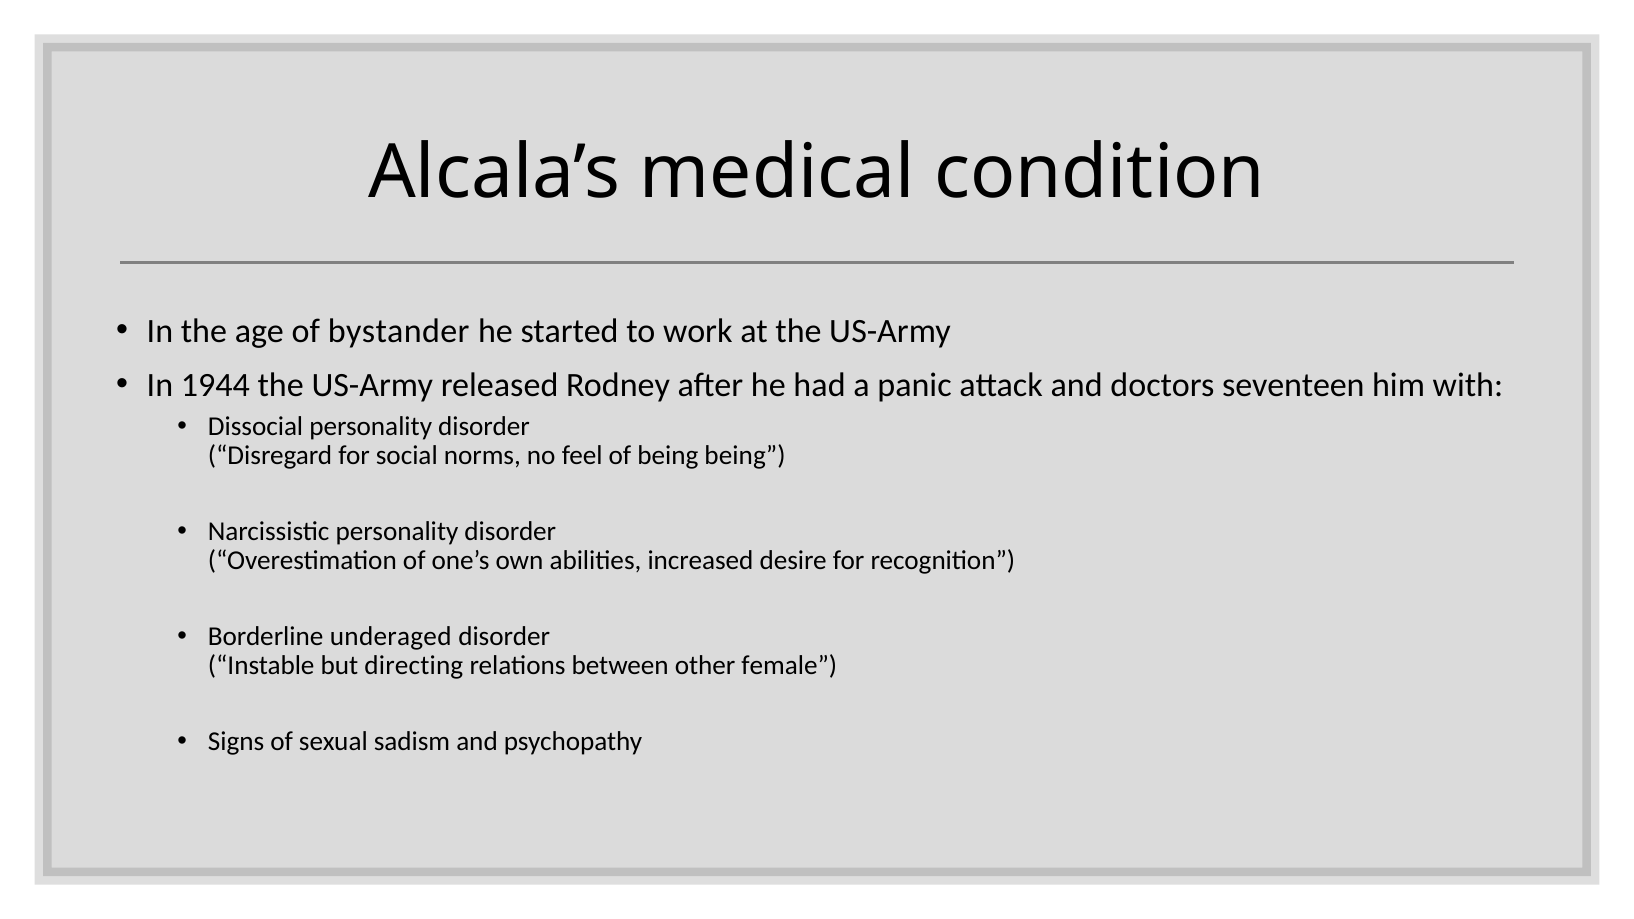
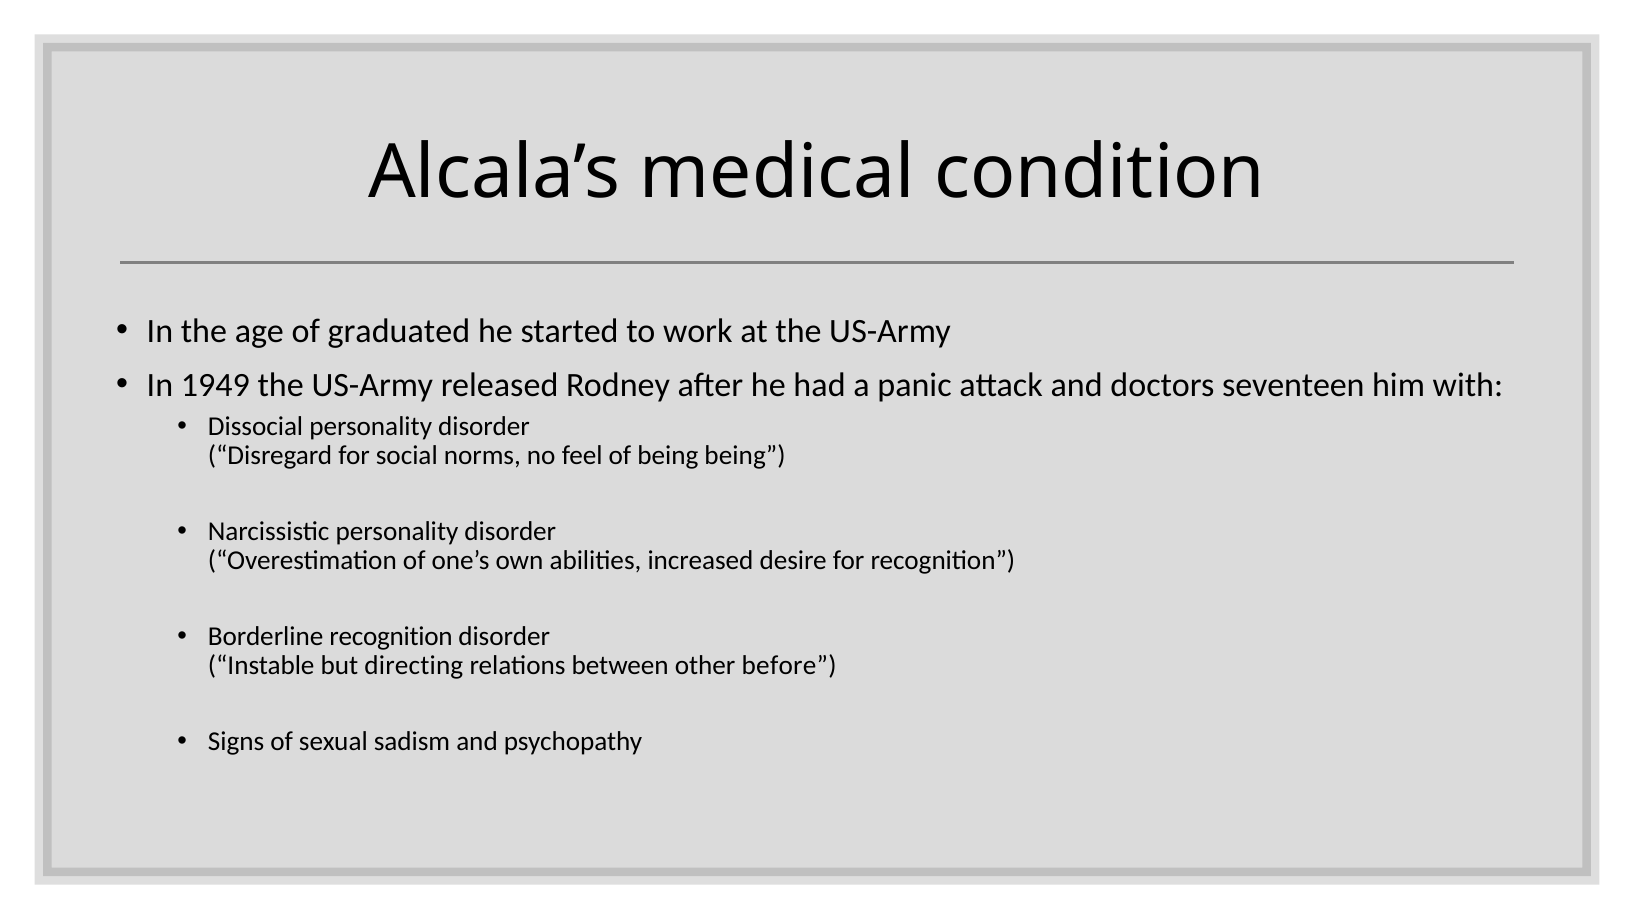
bystander: bystander -> graduated
1944: 1944 -> 1949
Borderline underaged: underaged -> recognition
female: female -> before
